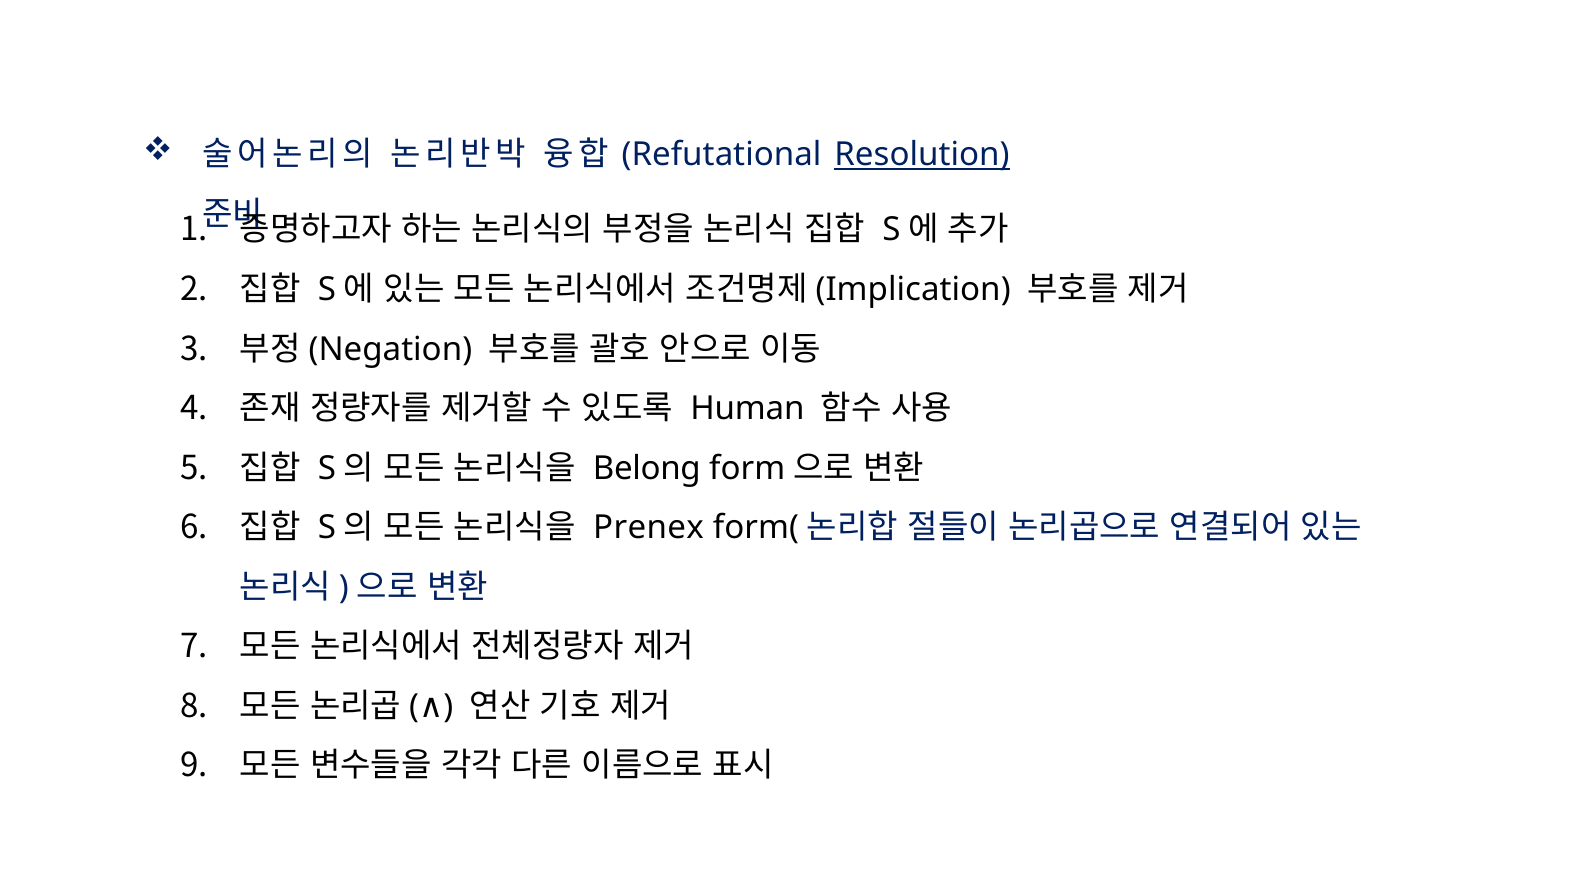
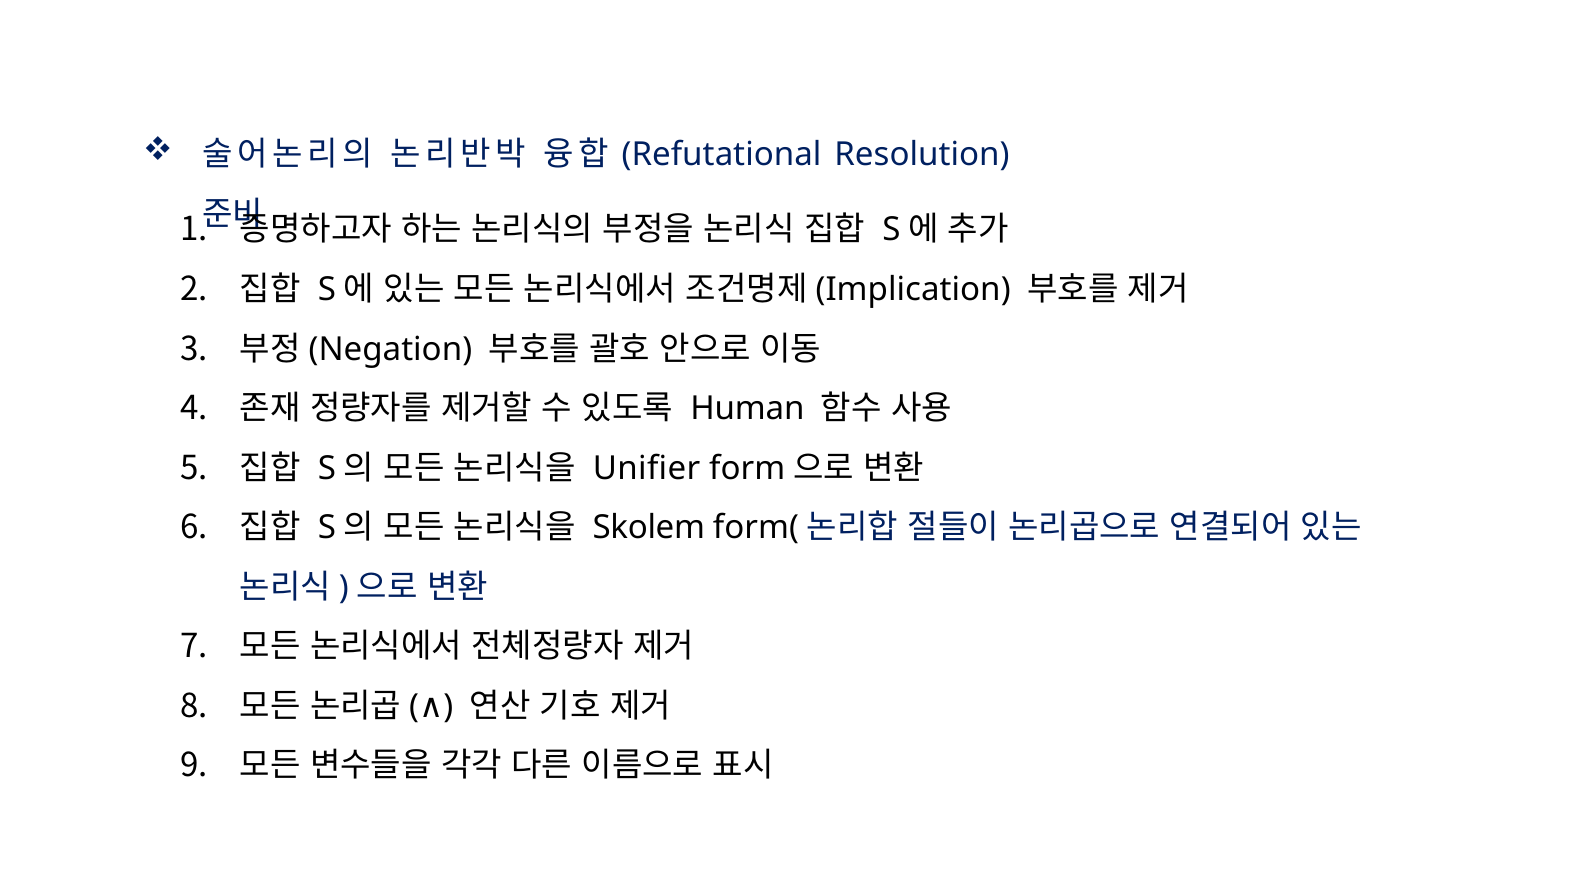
Resolution underline: present -> none
Belong: Belong -> Unifier
Prenex: Prenex -> Skolem
